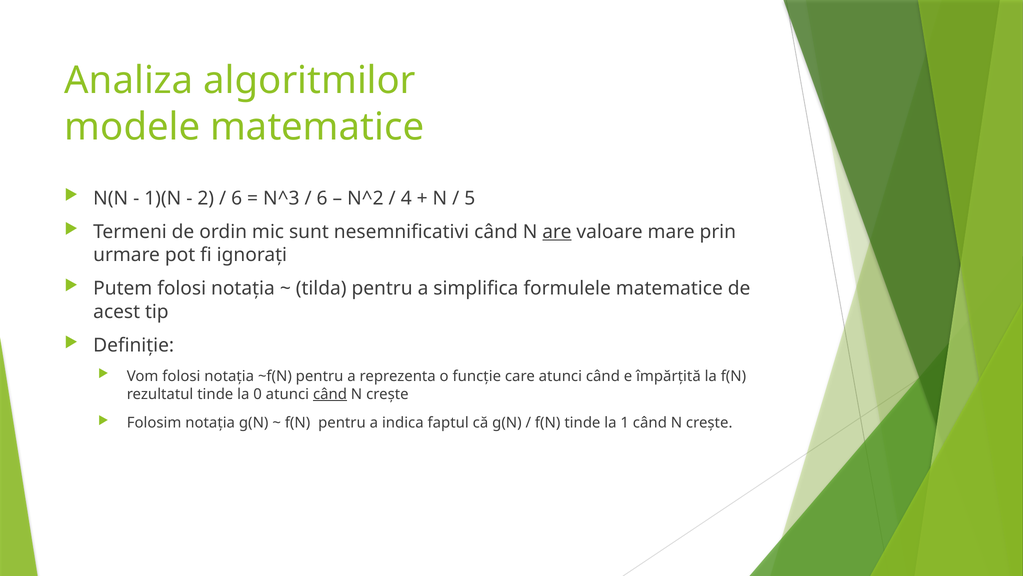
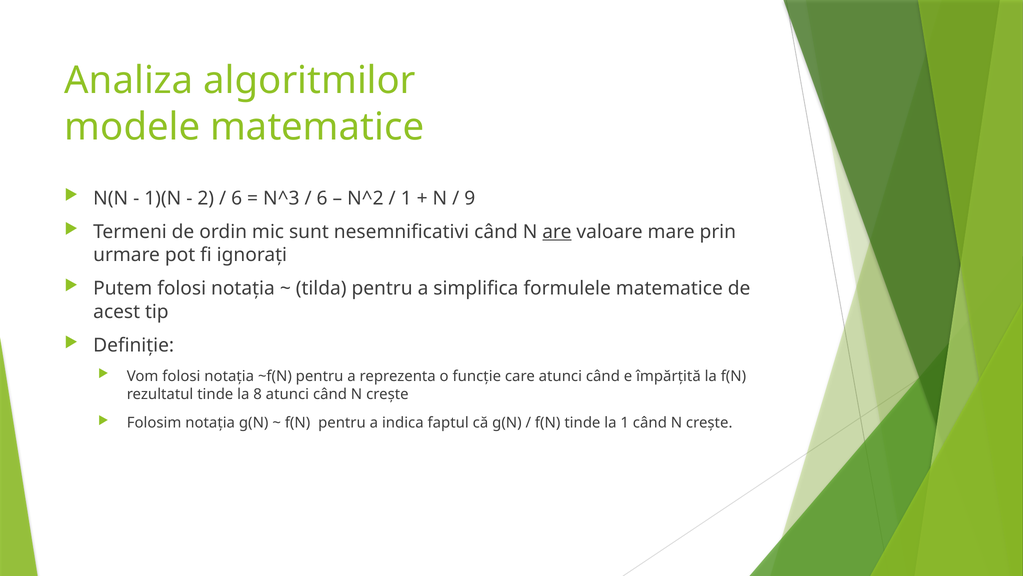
4 at (406, 198): 4 -> 1
5: 5 -> 9
0: 0 -> 8
când at (330, 394) underline: present -> none
